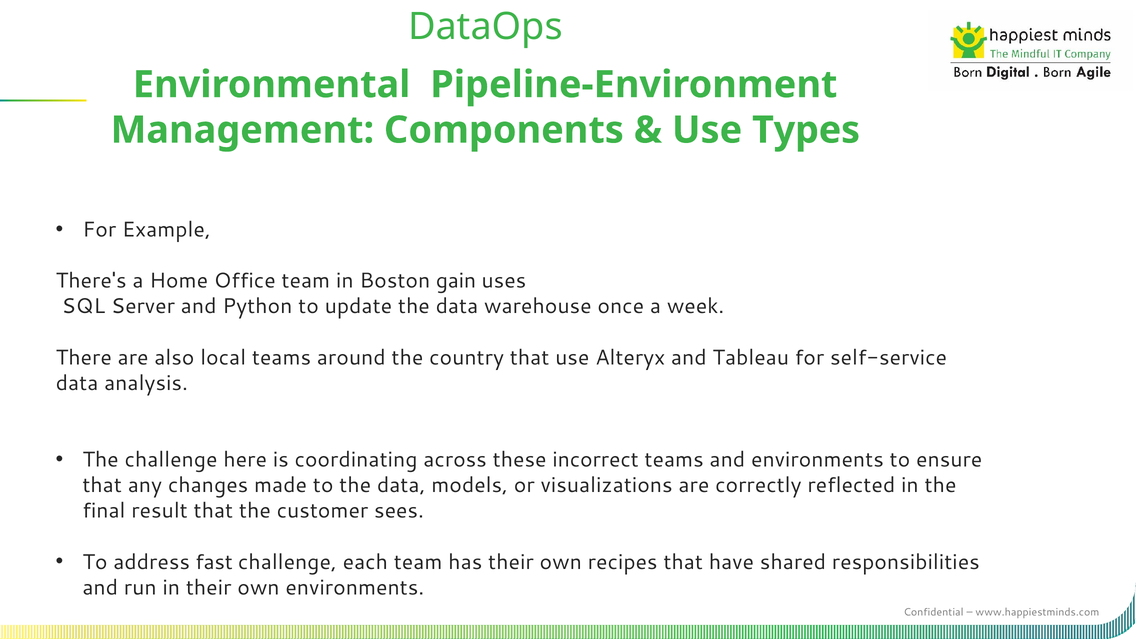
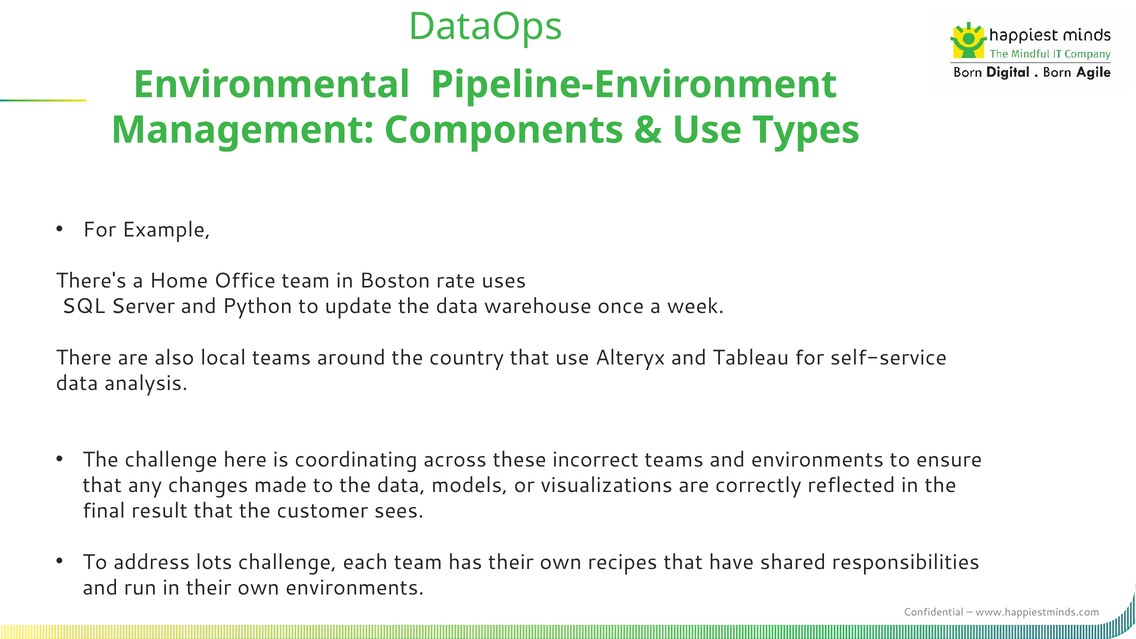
gain: gain -> rate
fast: fast -> lots
